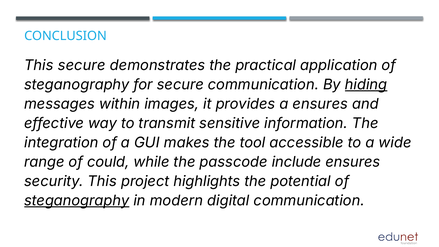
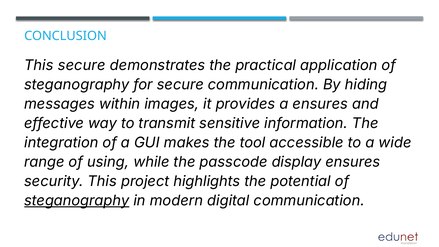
hiding underline: present -> none
could: could -> using
include: include -> display
